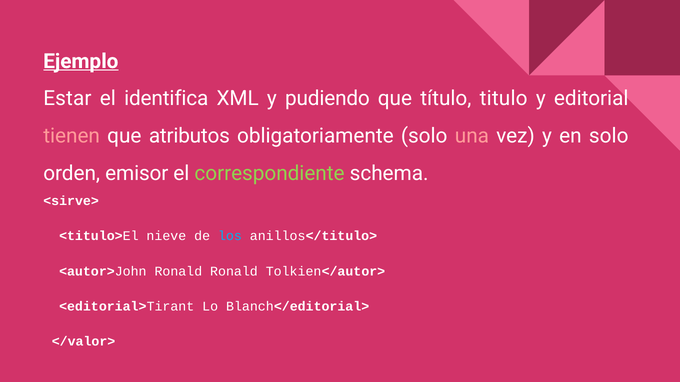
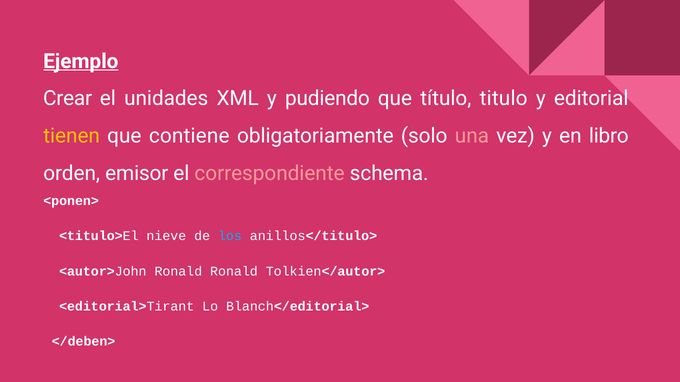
Estar: Estar -> Crear
identifica: identifica -> unidades
tienen colour: pink -> yellow
atributos: atributos -> contiene
en solo: solo -> libro
correspondiente colour: light green -> pink
<sirve>: <sirve> -> <ponen>
</valor>: </valor> -> </deben>
